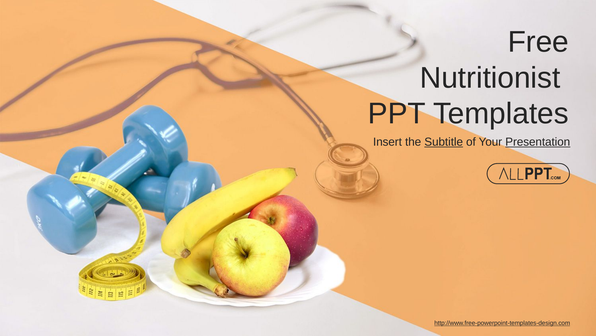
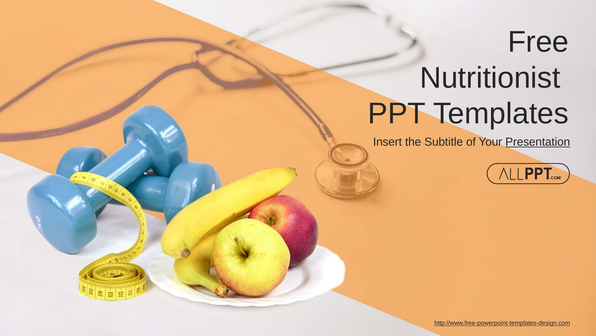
Subtitle underline: present -> none
